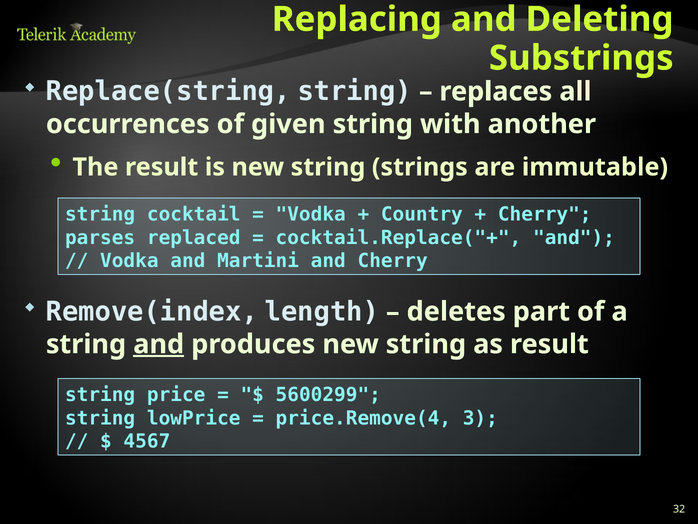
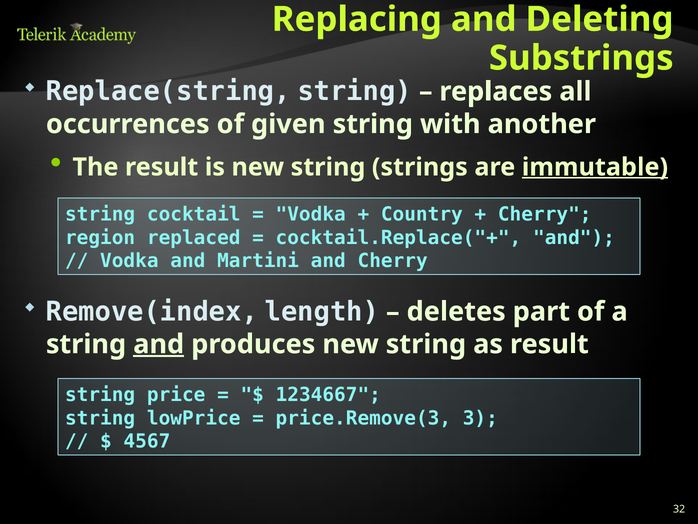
immutable underline: none -> present
parses: parses -> region
5600299: 5600299 -> 1234667
price.Remove(4: price.Remove(4 -> price.Remove(3
